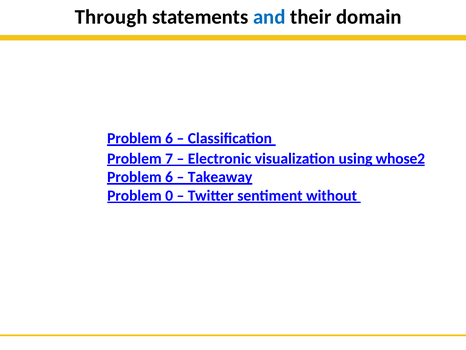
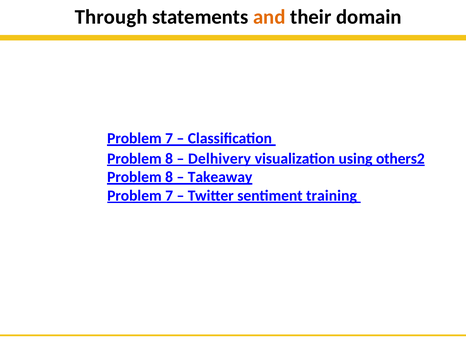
and colour: blue -> orange
6 at (169, 138): 6 -> 7
7 at (169, 158): 7 -> 8
Electronic: Electronic -> Delhivery
whose2: whose2 -> others2
6 at (169, 177): 6 -> 8
0 at (169, 195): 0 -> 7
without: without -> training
